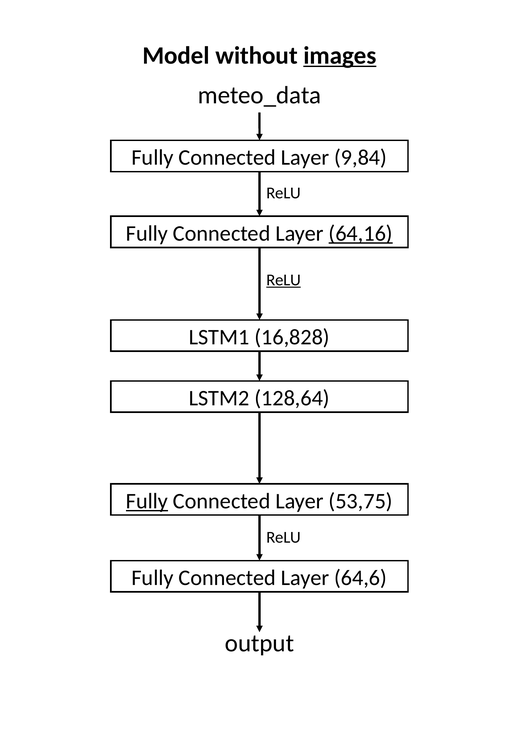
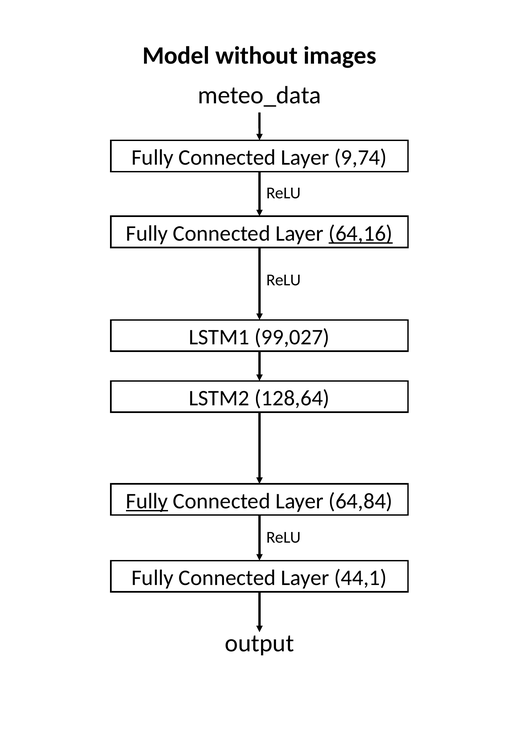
images underline: present -> none
9,84: 9,84 -> 9,74
ReLU at (284, 280) underline: present -> none
16,828: 16,828 -> 99,027
53,75: 53,75 -> 64,84
64,6: 64,6 -> 44,1
